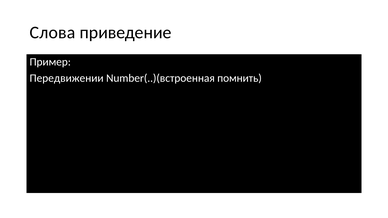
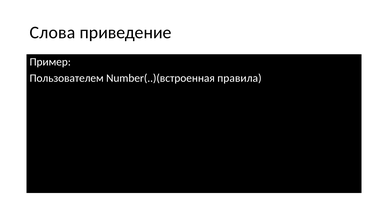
Передвижении: Передвижении -> Пользователем
помнить: помнить -> правила
